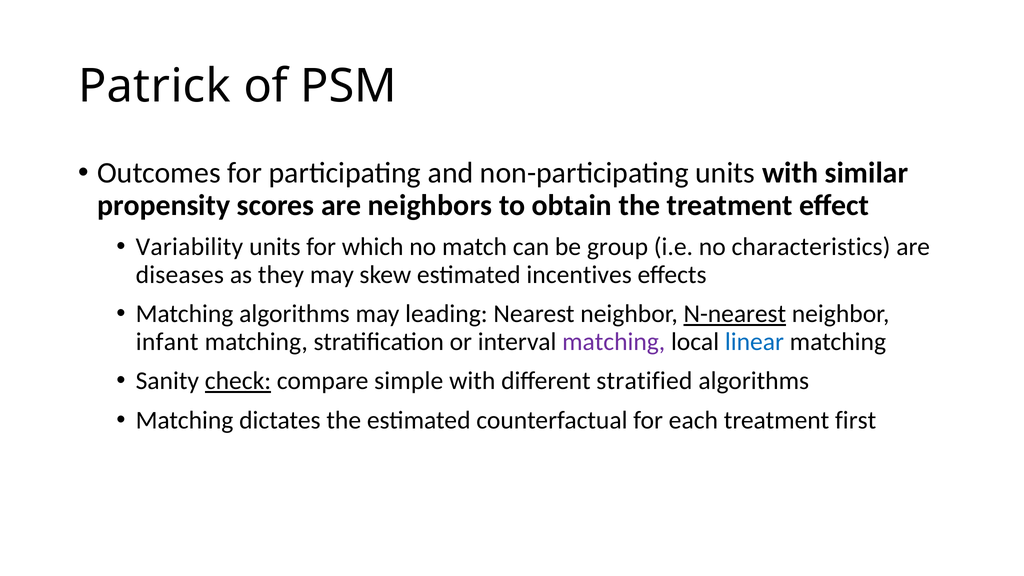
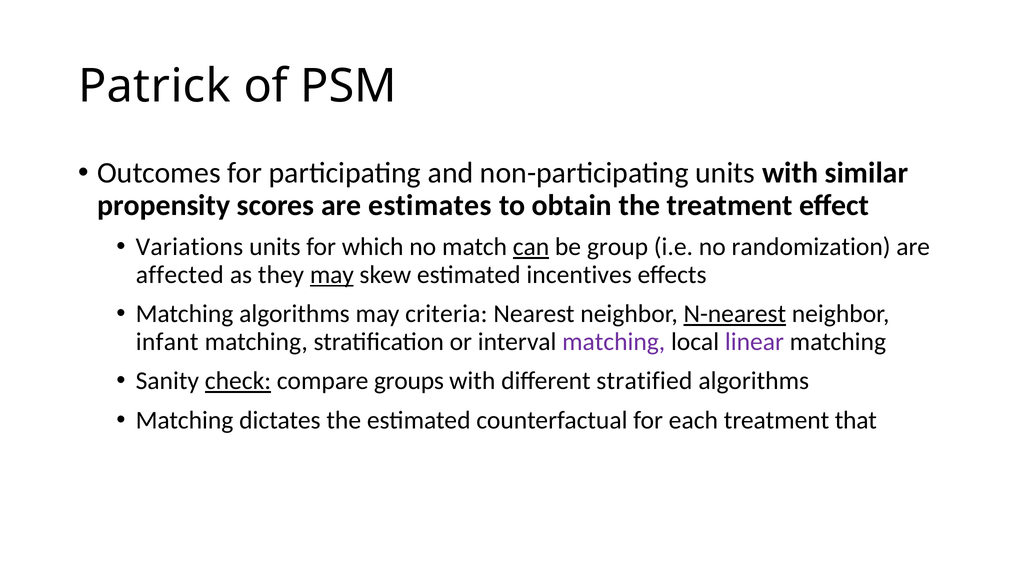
neighbors: neighbors -> estimates
Variability: Variability -> Variations
can underline: none -> present
characteristics: characteristics -> randomization
diseases: diseases -> affected
may at (332, 275) underline: none -> present
leading: leading -> criteria
linear colour: blue -> purple
simple: simple -> groups
first: first -> that
